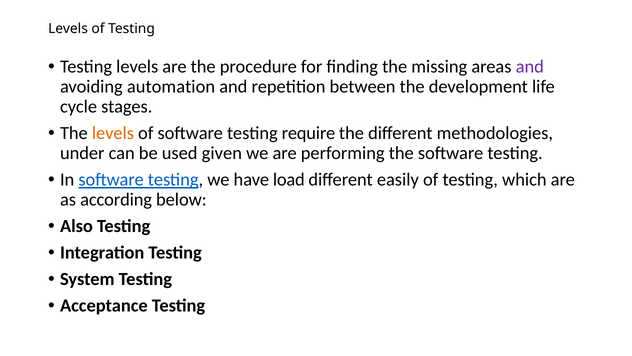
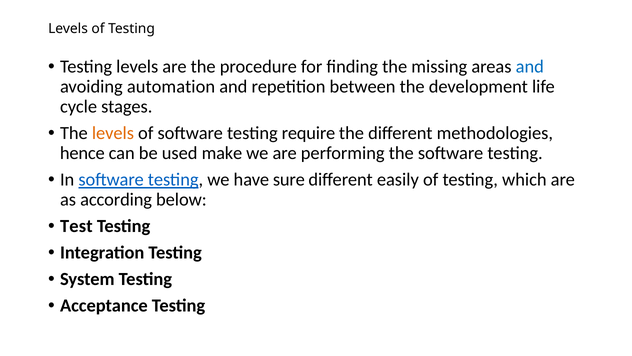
and at (530, 67) colour: purple -> blue
under: under -> hence
given: given -> make
load: load -> sure
Also: Also -> Test
